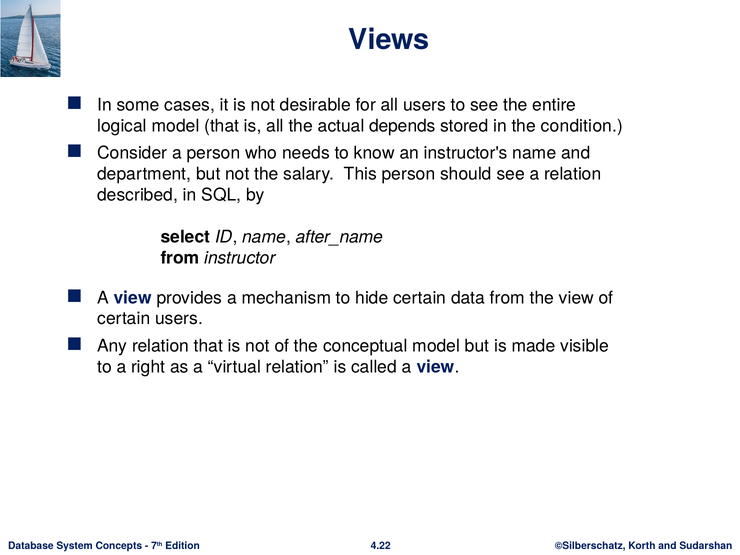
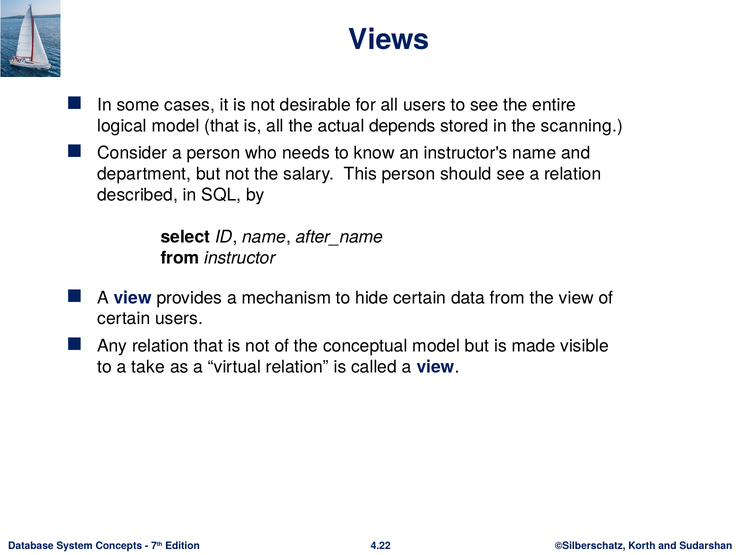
condition: condition -> scanning
right: right -> take
